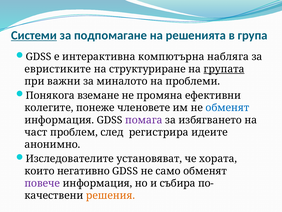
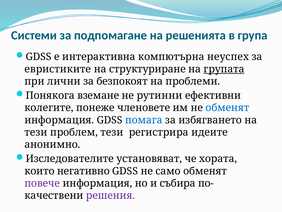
Системи underline: present -> none
набляга: набляга -> неуспех
важни: важни -> лични
миналото: миналото -> безпокоят
промяна: промяна -> рутинни
помага colour: purple -> blue
част at (36, 132): част -> тези
проблем след: след -> тези
решения colour: orange -> purple
